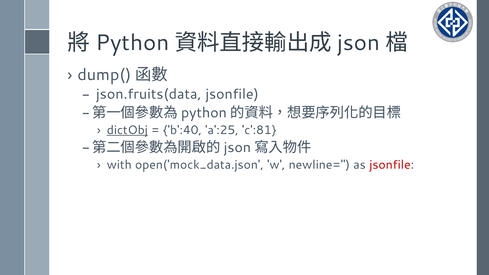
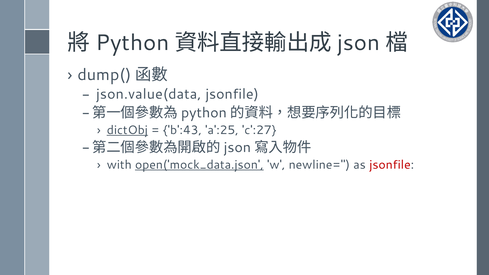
json.fruits(data: json.fruits(data -> json.value(data
b':40: b':40 -> b':43
c':81: c':81 -> c':27
open('mock_data.json underline: none -> present
